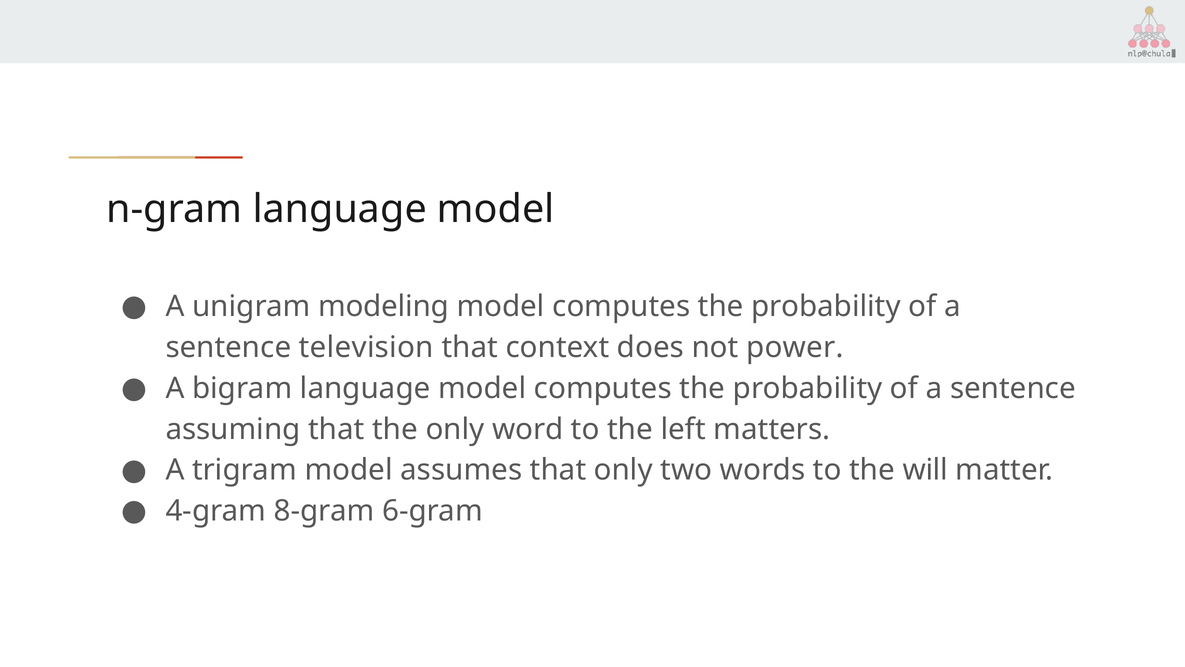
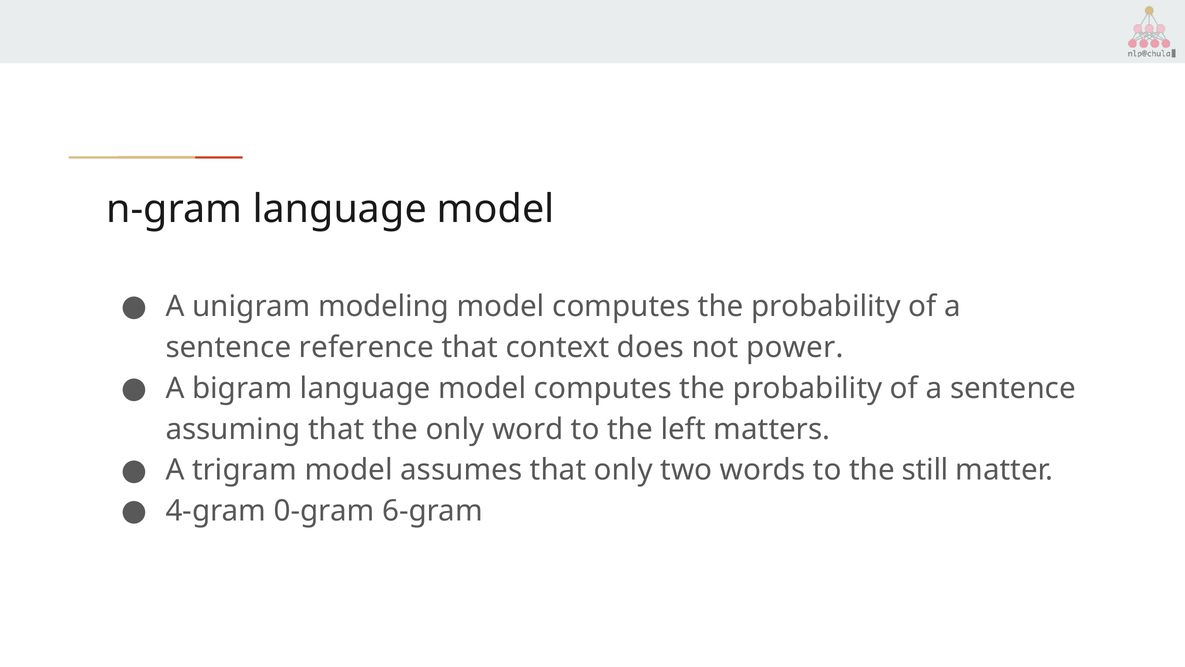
television: television -> reference
will: will -> still
8-gram: 8-gram -> 0-gram
